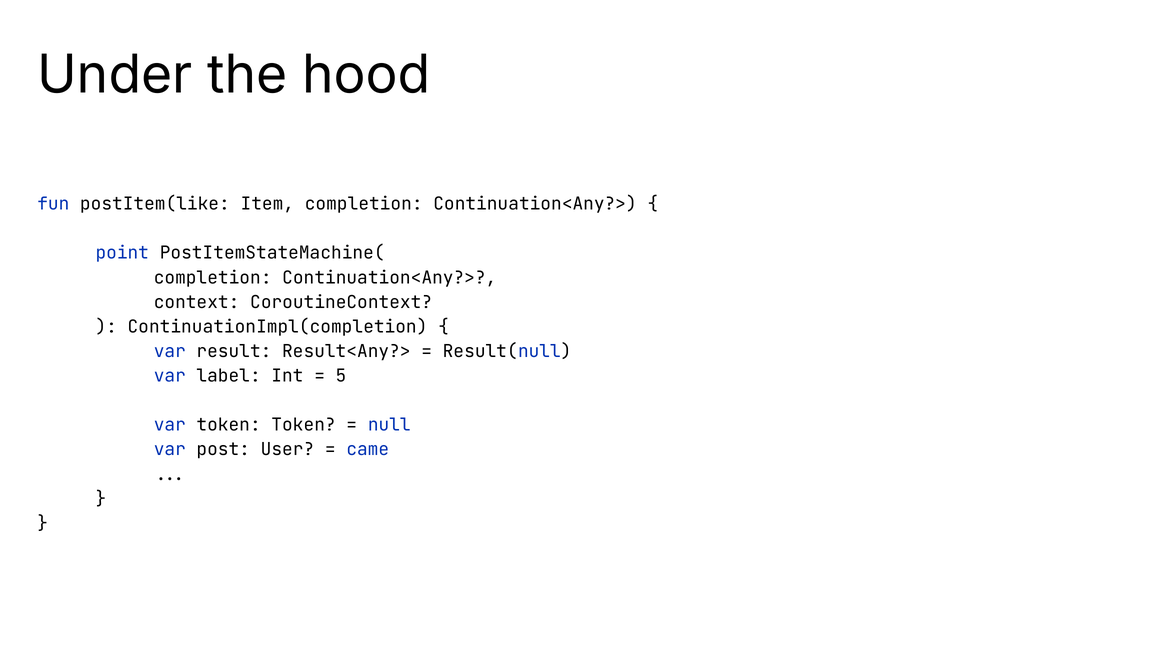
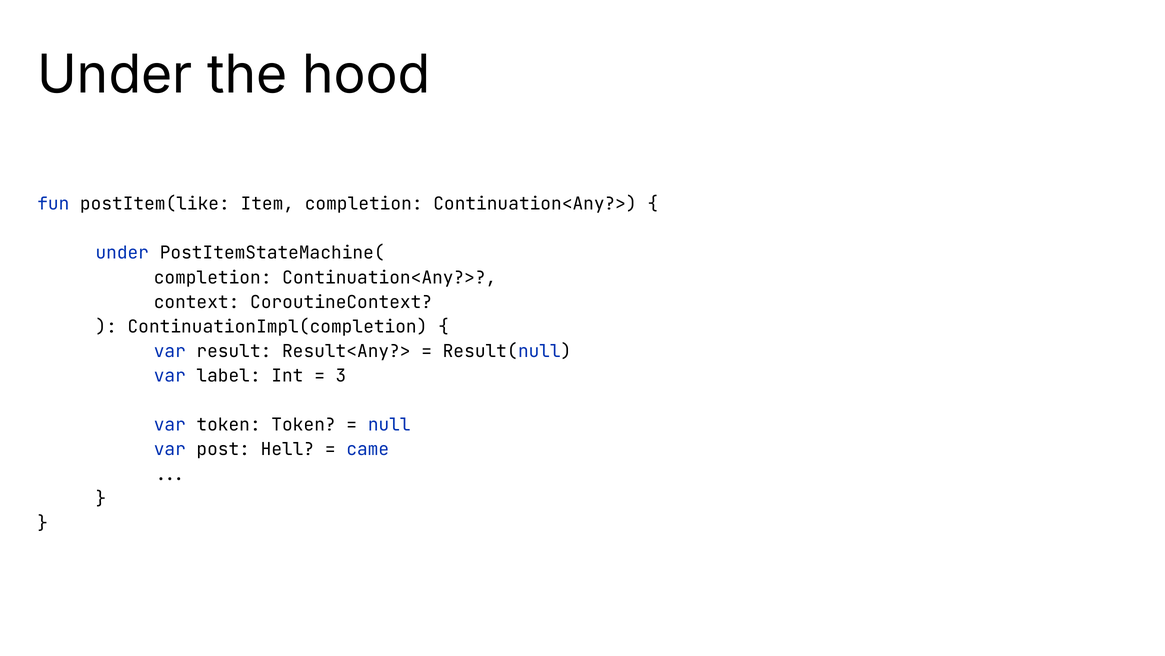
point at (122, 253): point -> under
5: 5 -> 3
User: User -> Hell
